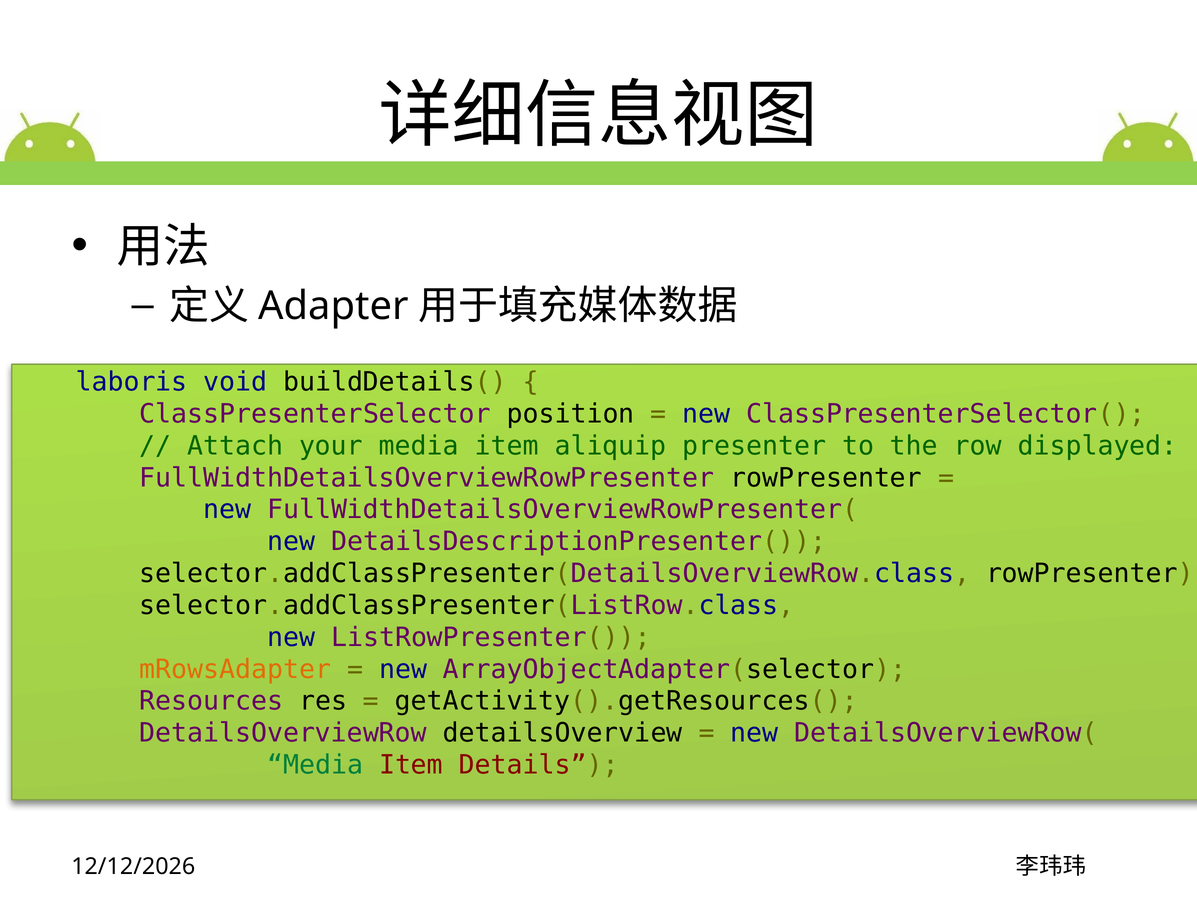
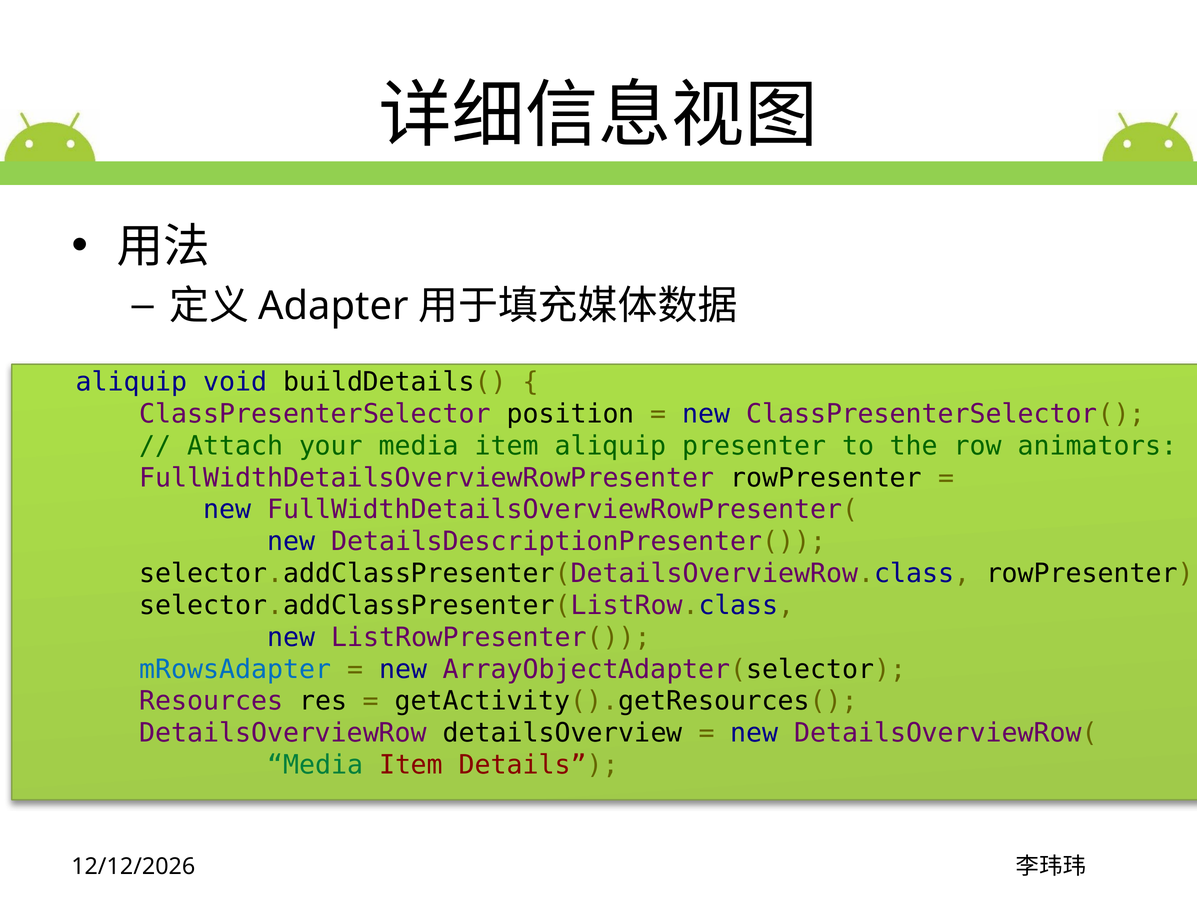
laboris at (132, 382): laboris -> aliquip
displayed: displayed -> animators
mRowsAdapter colour: orange -> blue
